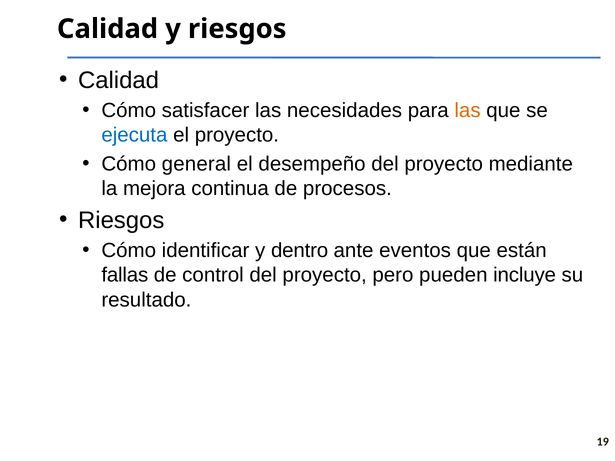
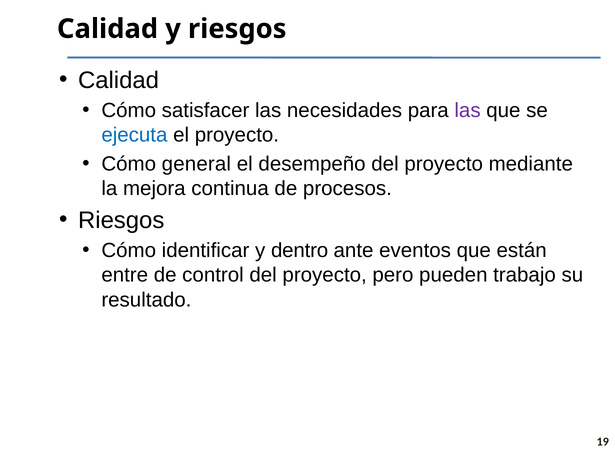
las at (468, 111) colour: orange -> purple
fallas: fallas -> entre
incluye: incluye -> trabajo
